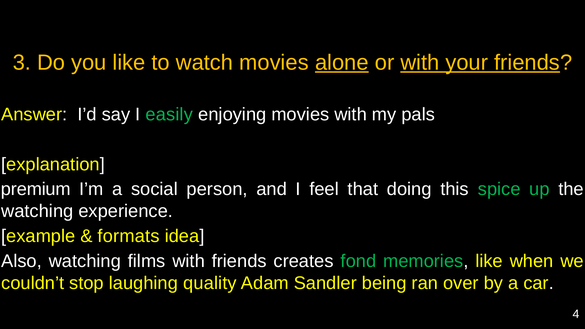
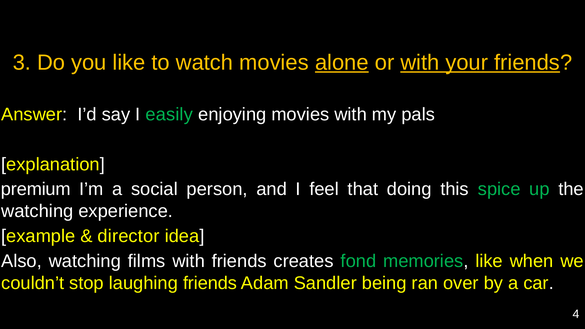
formats: formats -> director
laughing quality: quality -> friends
